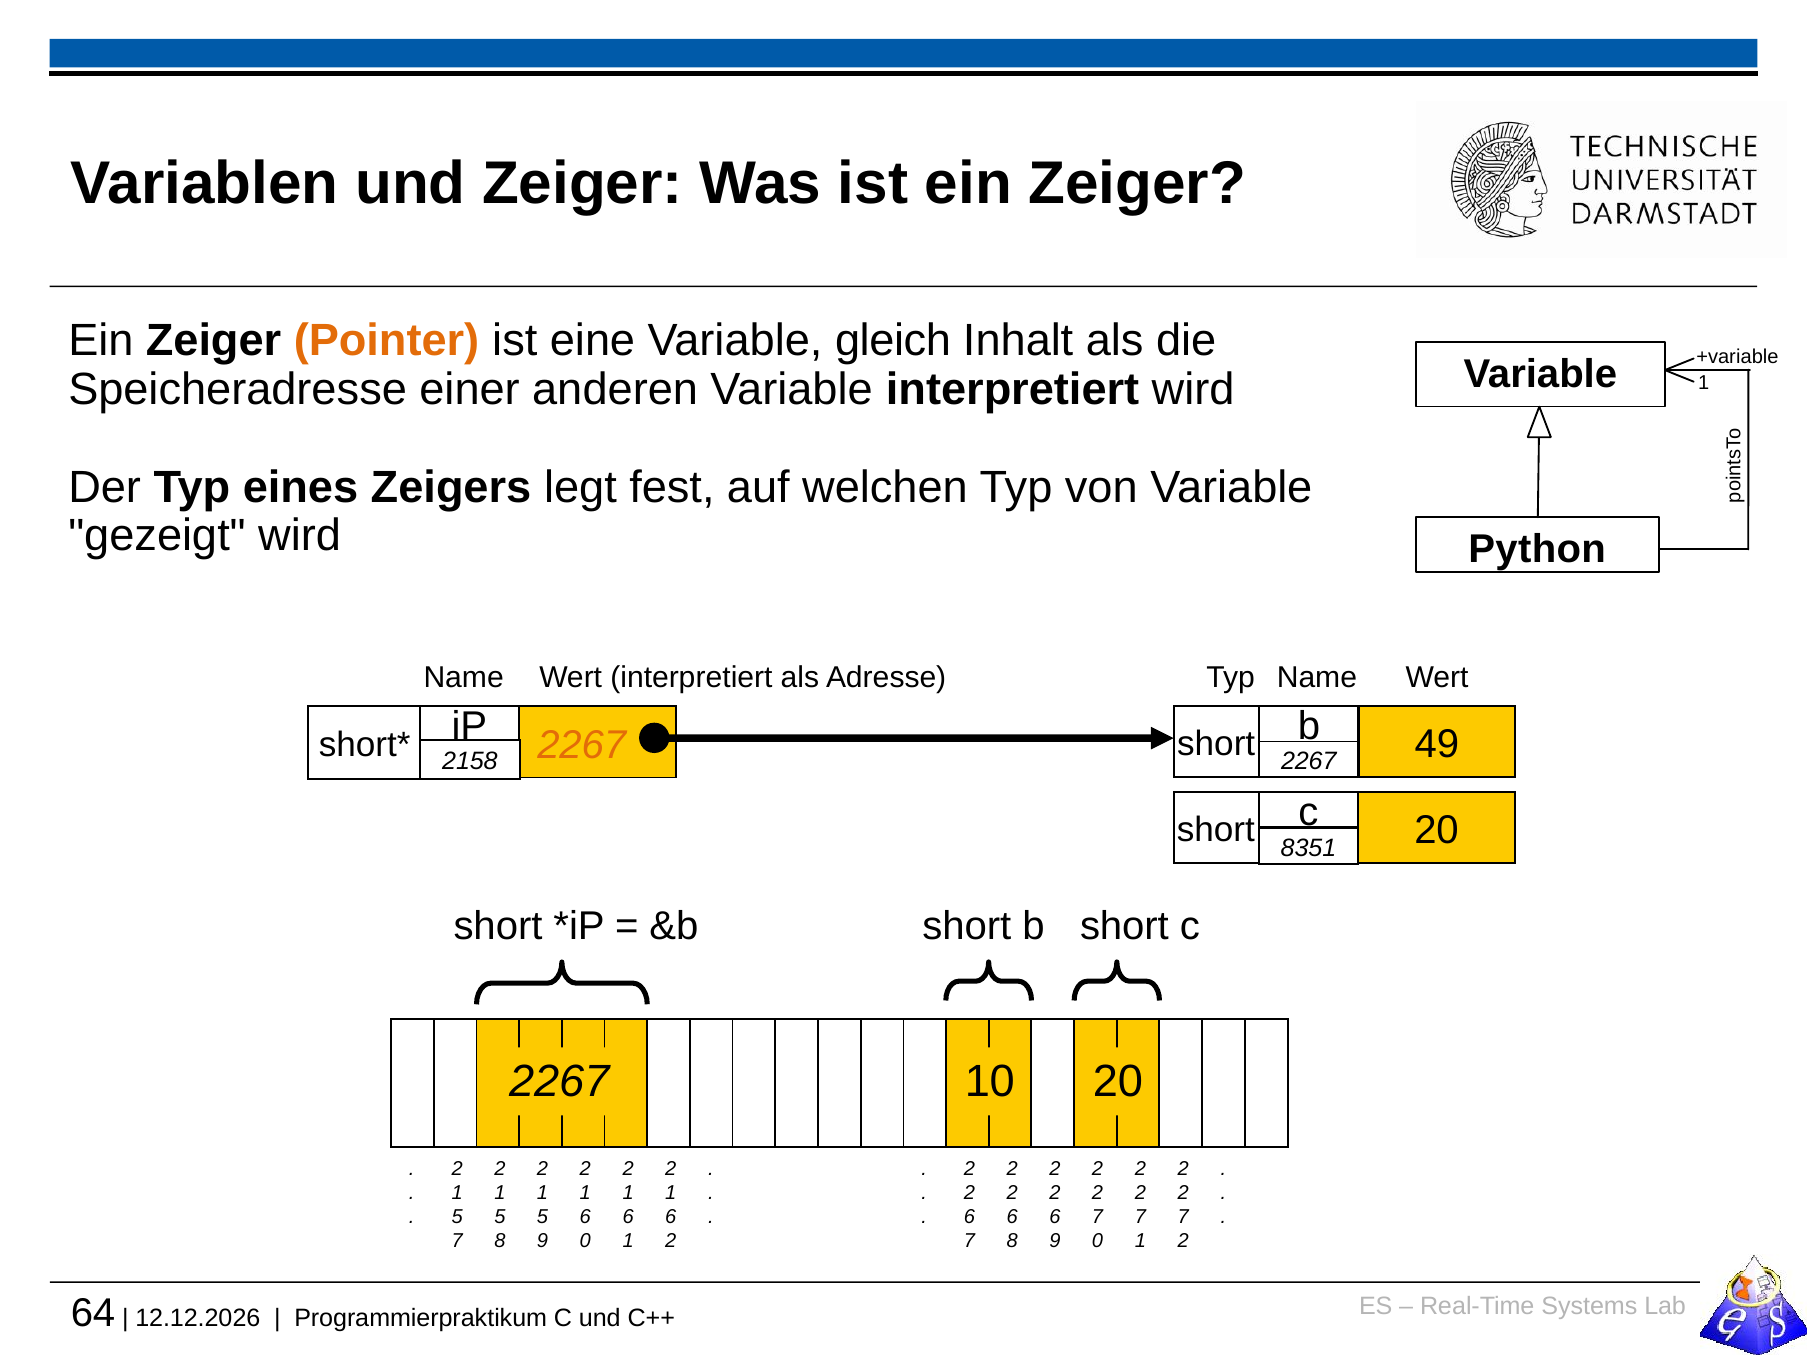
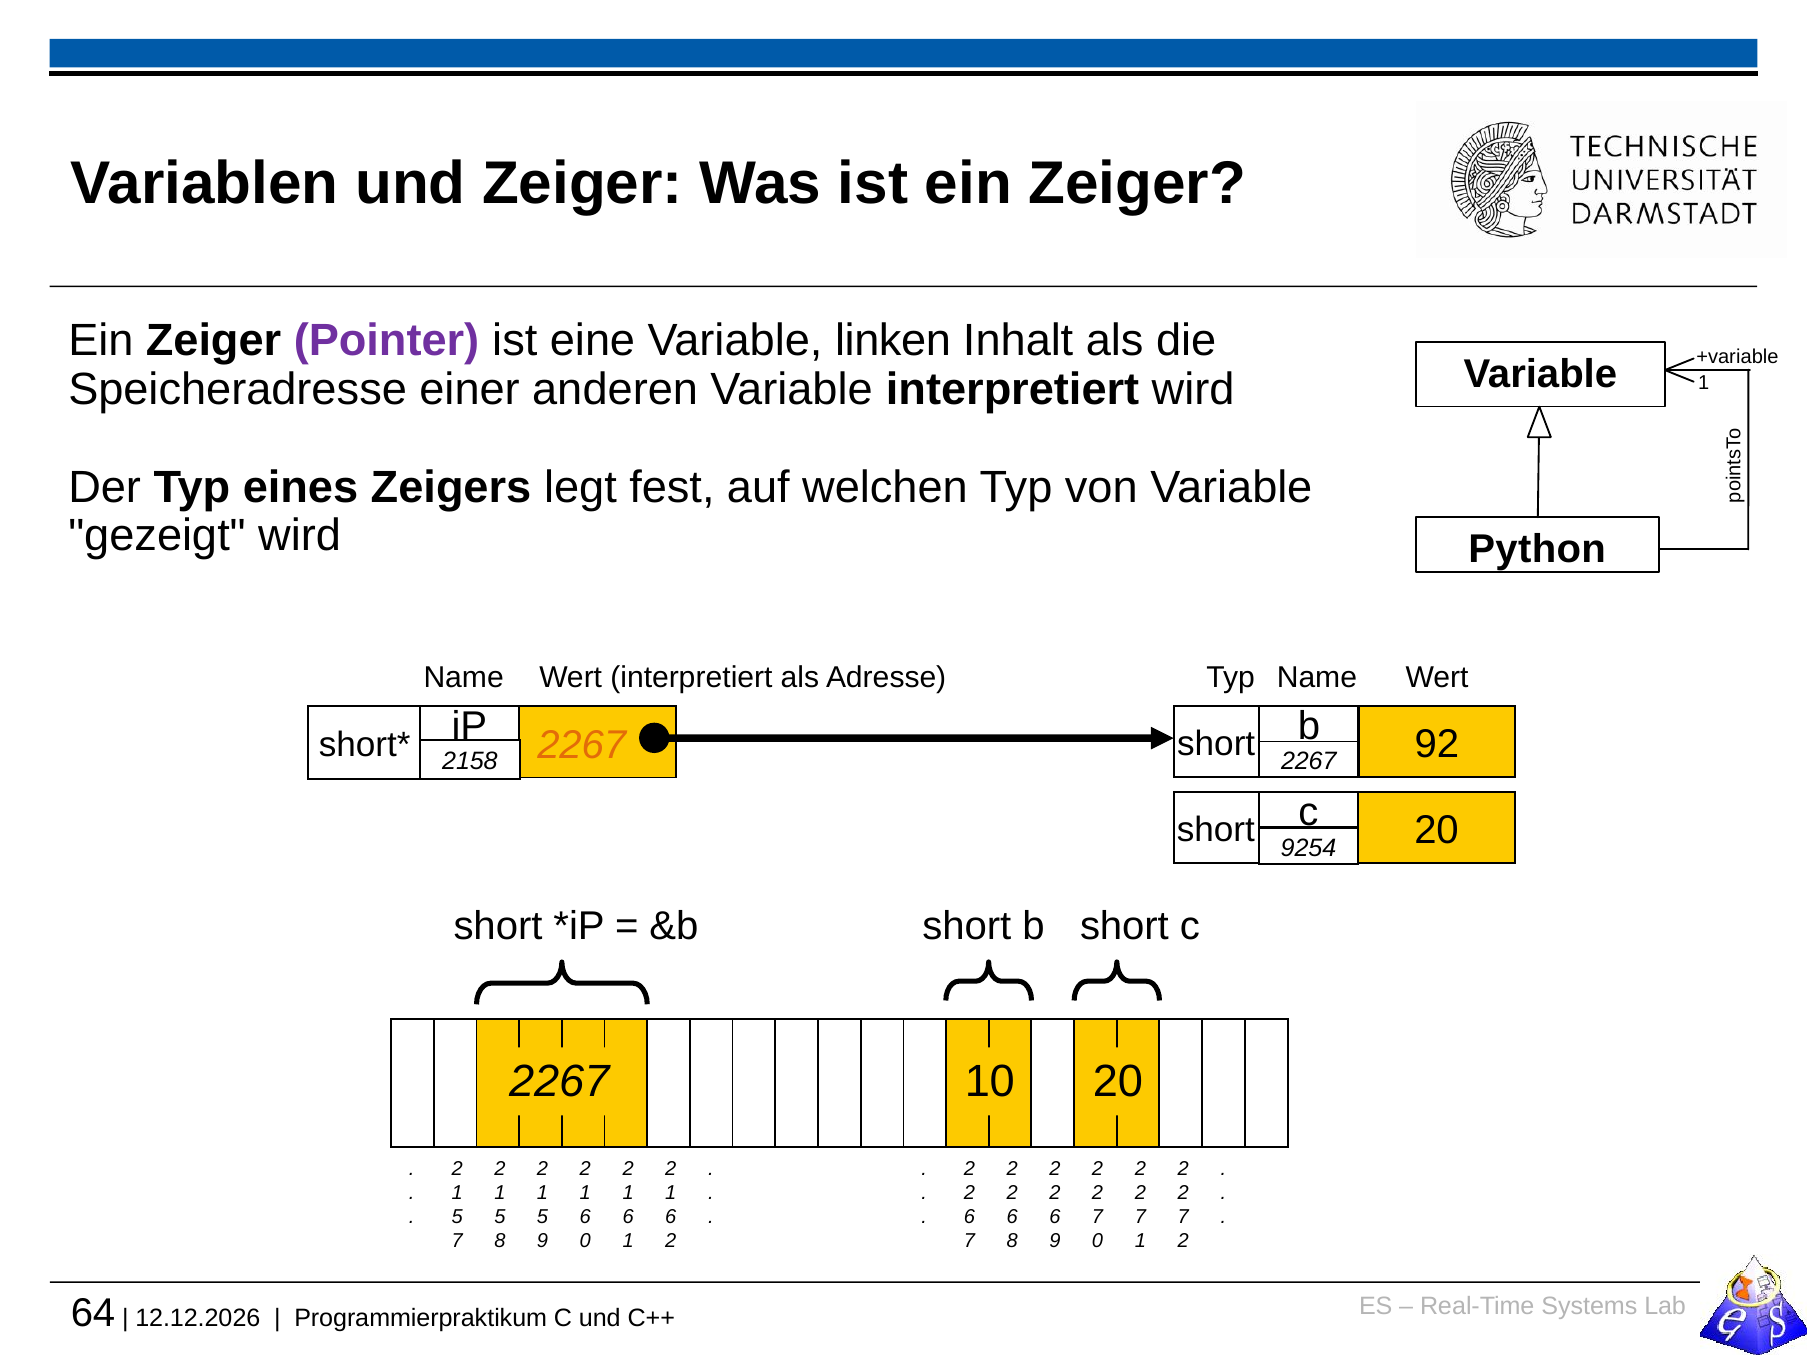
Pointer colour: orange -> purple
gleich: gleich -> linken
49: 49 -> 92
8351: 8351 -> 9254
